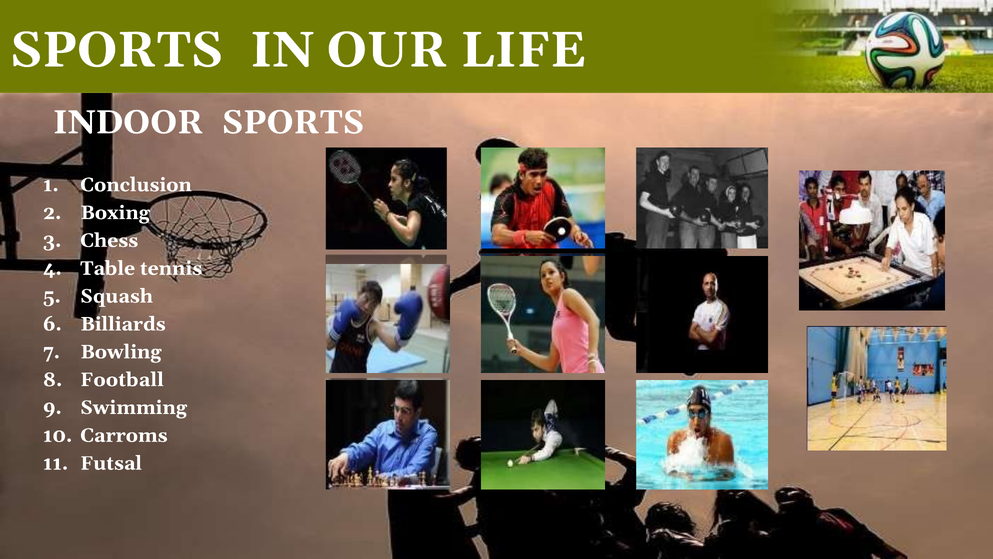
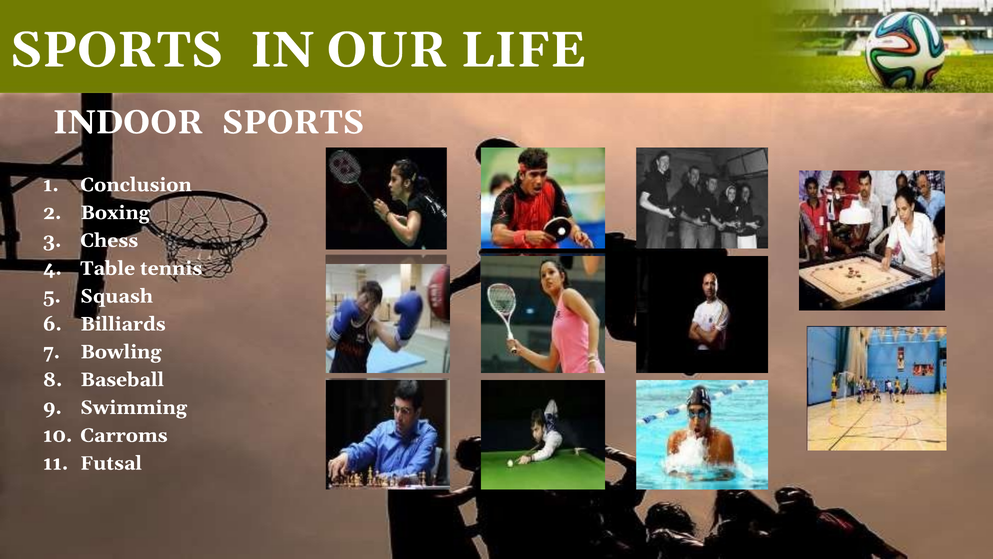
Football: Football -> Baseball
